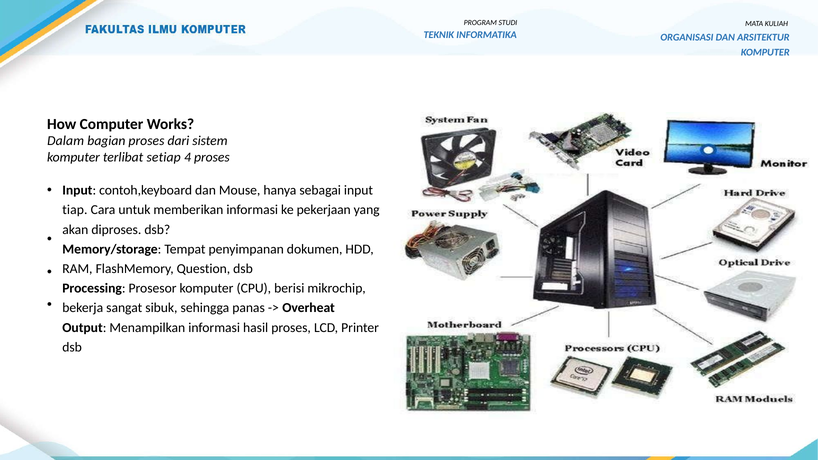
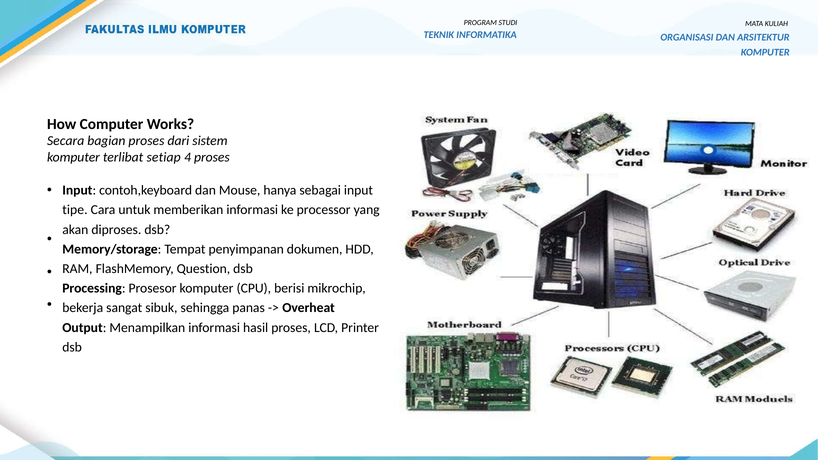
Dalam: Dalam -> Secara
tiap: tiap -> tipe
pekerjaan: pekerjaan -> processor
